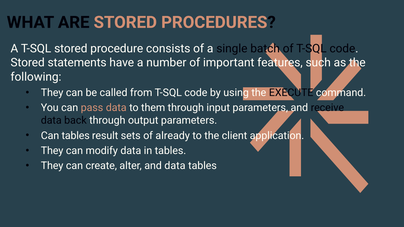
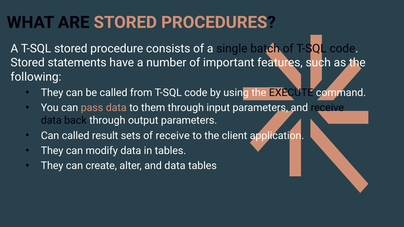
Can tables: tables -> called
of already: already -> receive
